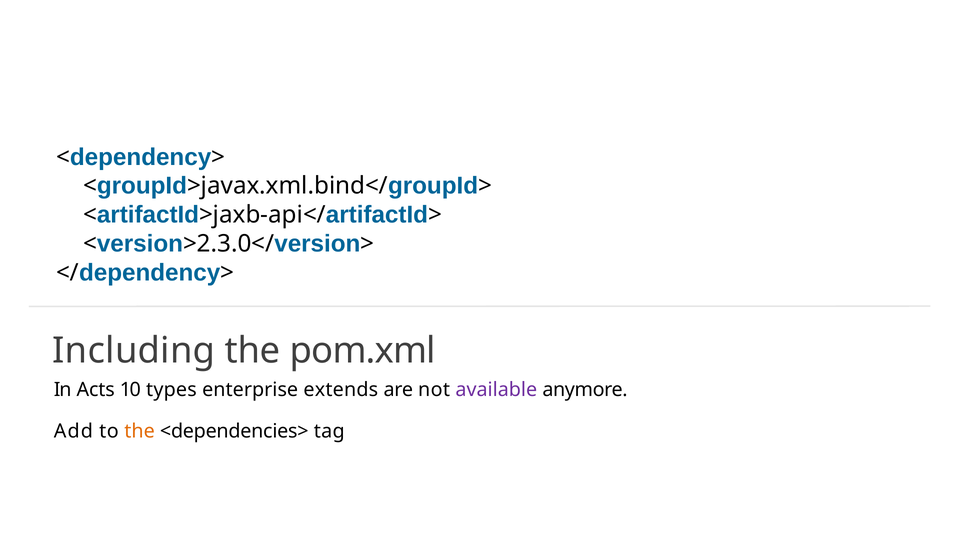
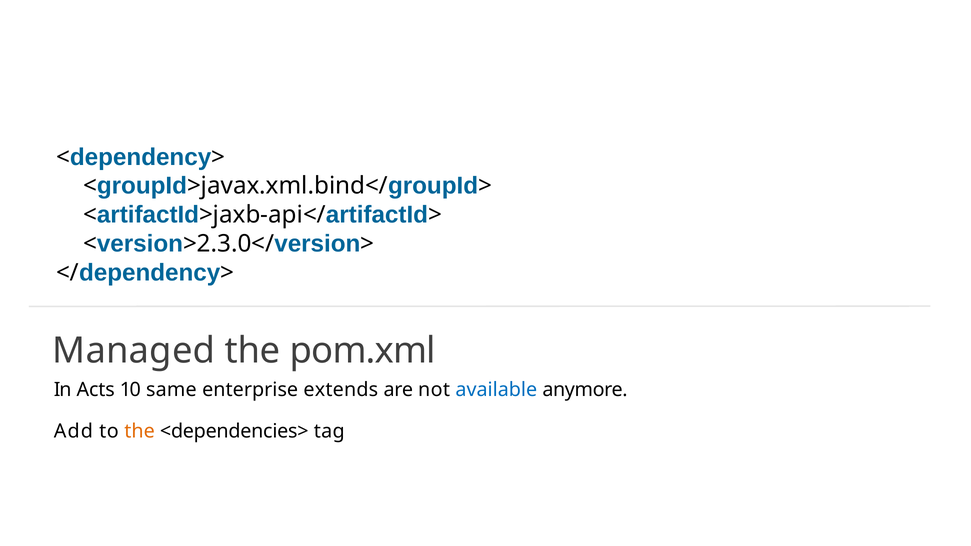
Including: Including -> Managed
types: types -> same
available colour: purple -> blue
